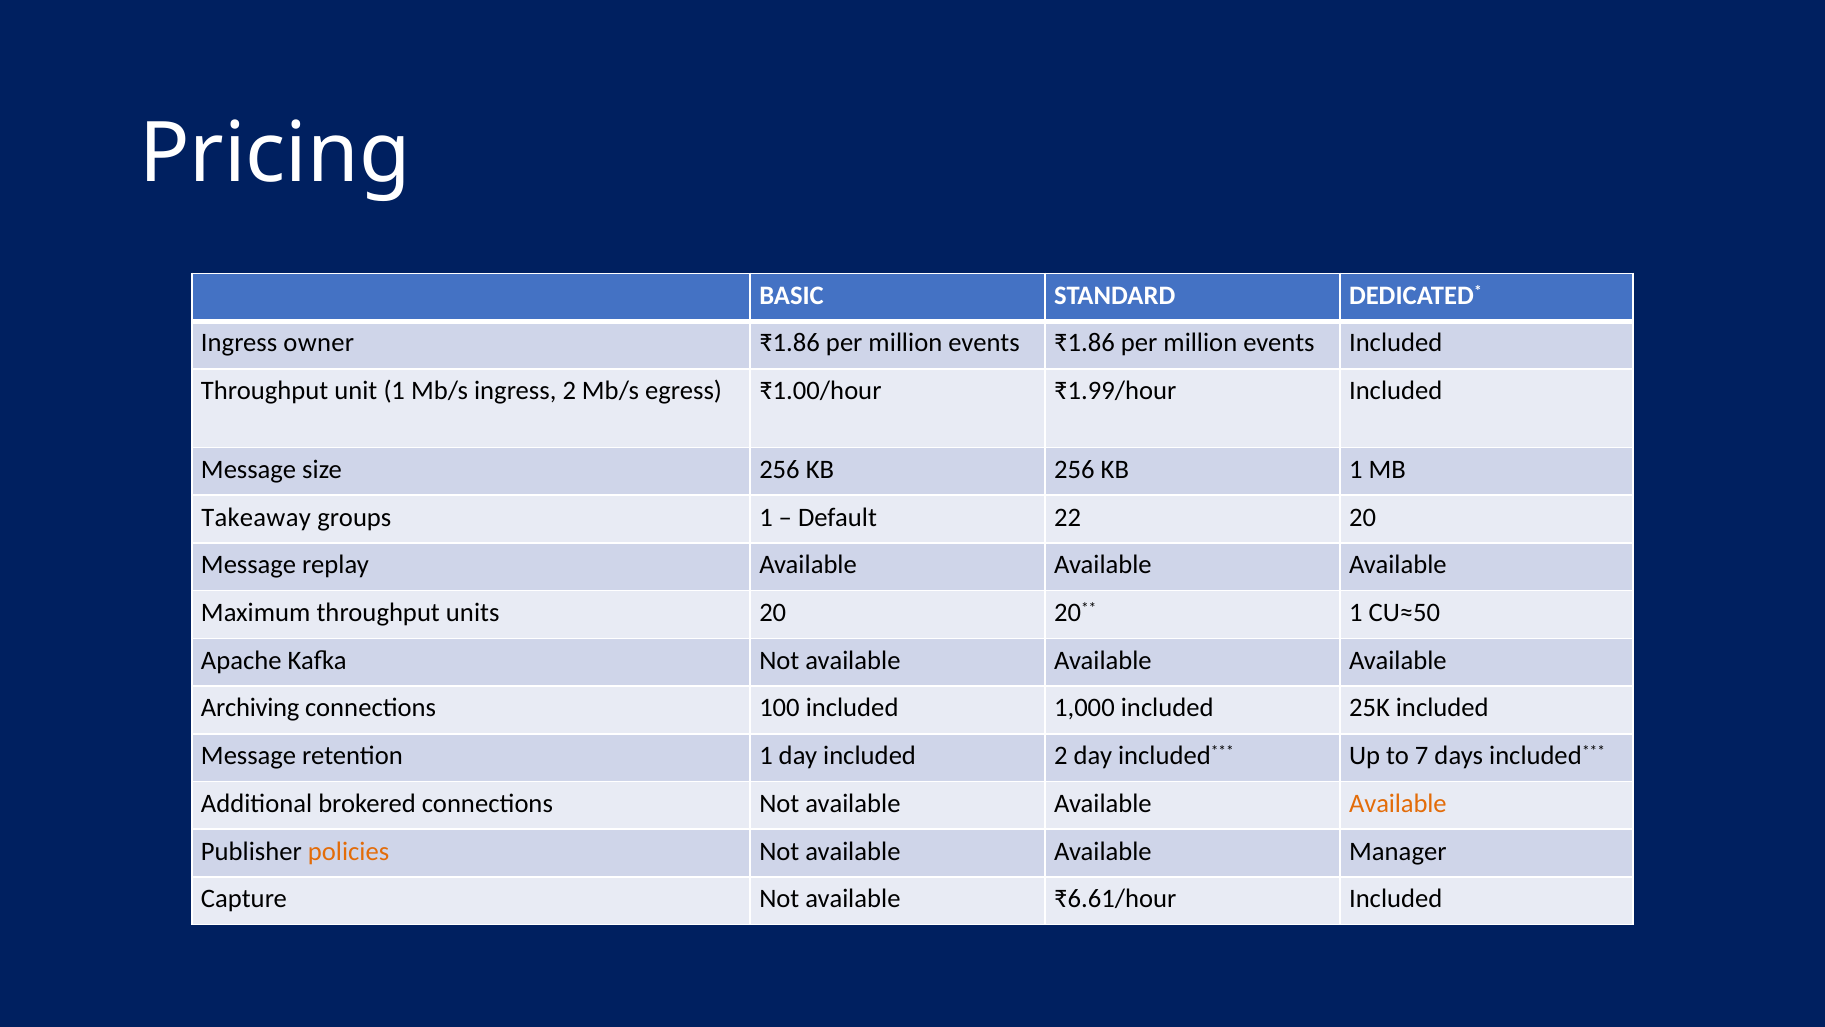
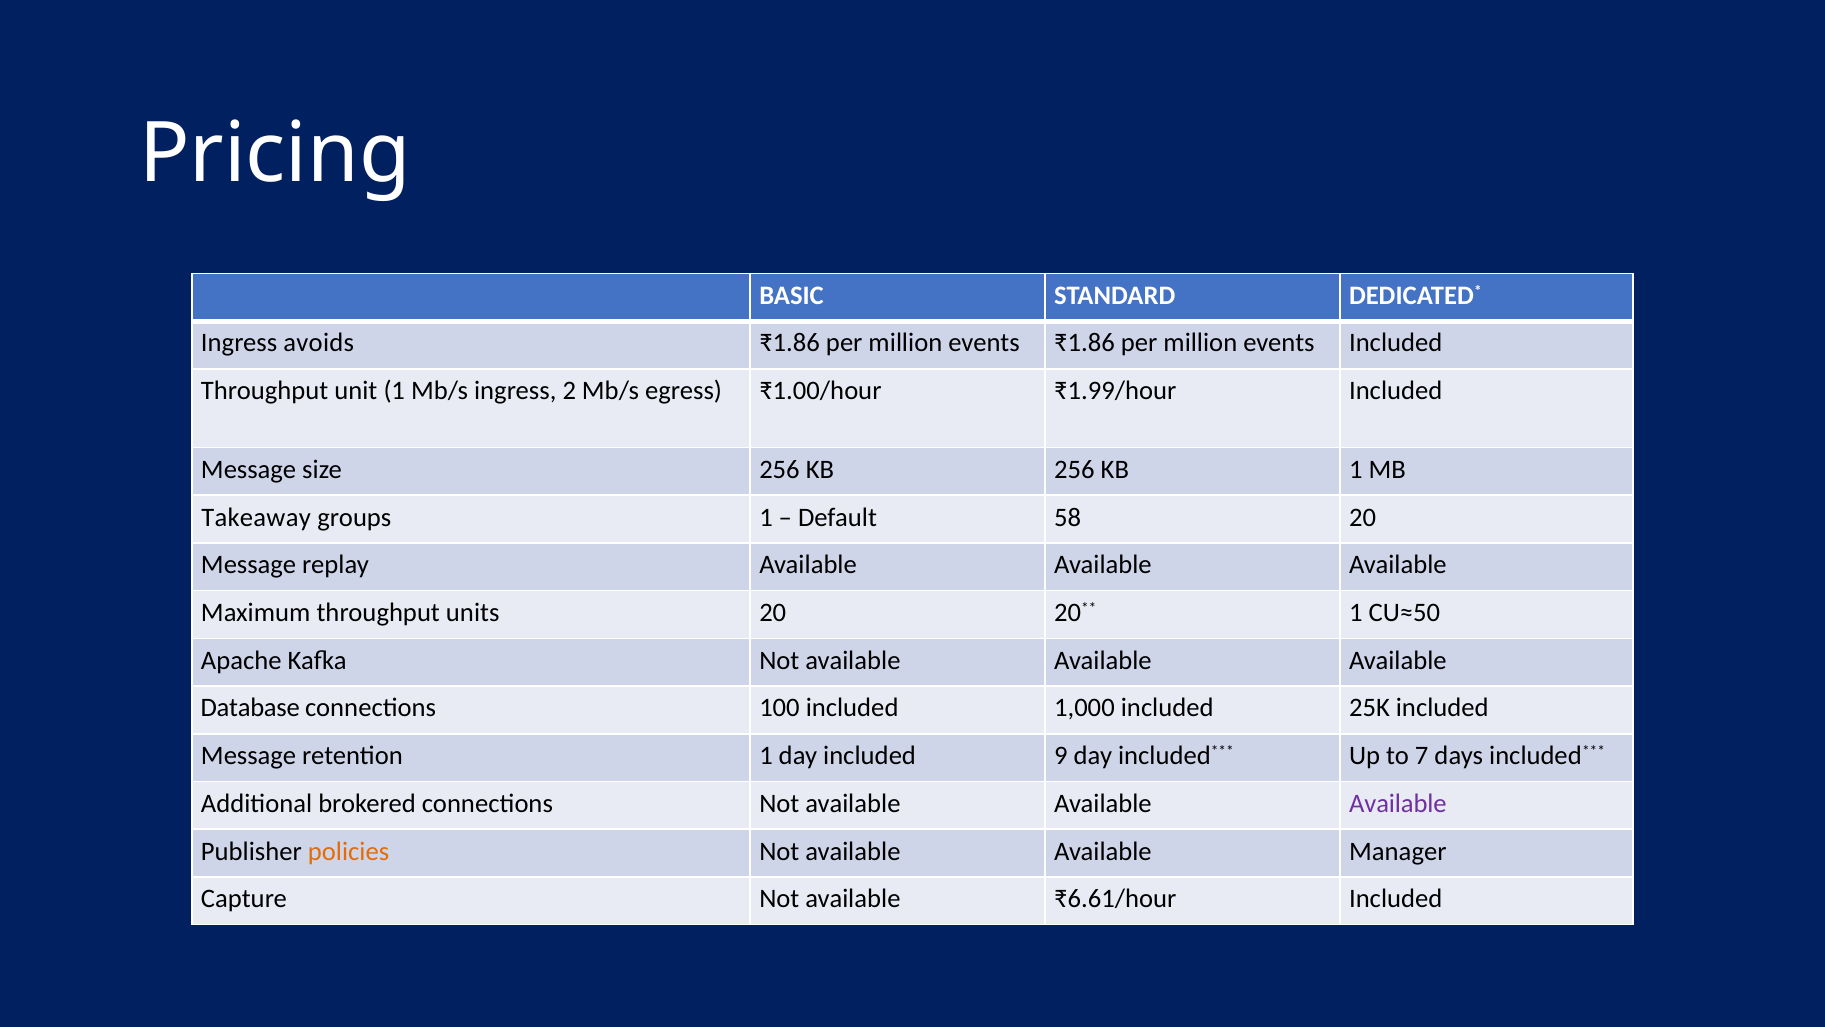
owner: owner -> avoids
22: 22 -> 58
Archiving: Archiving -> Database
included 2: 2 -> 9
Available at (1398, 803) colour: orange -> purple
